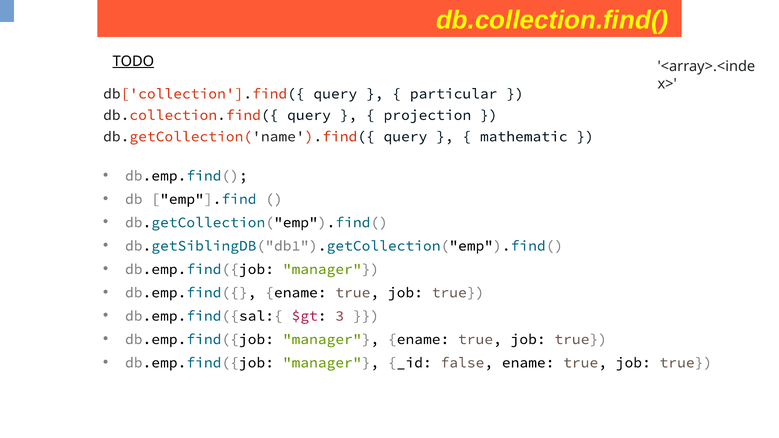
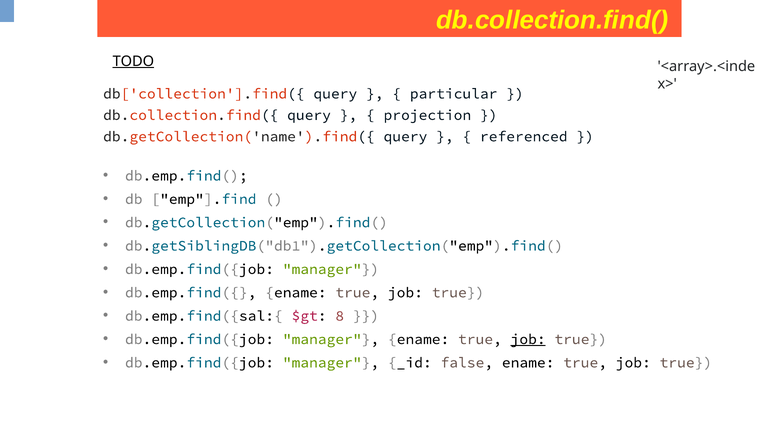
mathematic: mathematic -> referenced
3: 3 -> 8
job at (528, 339) underline: none -> present
